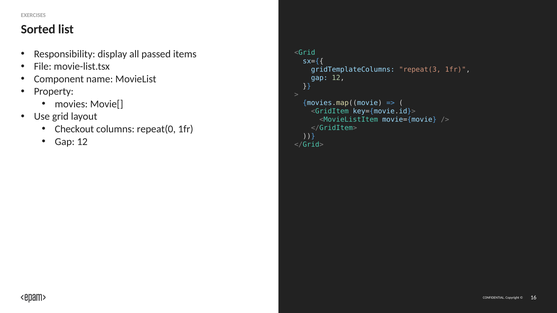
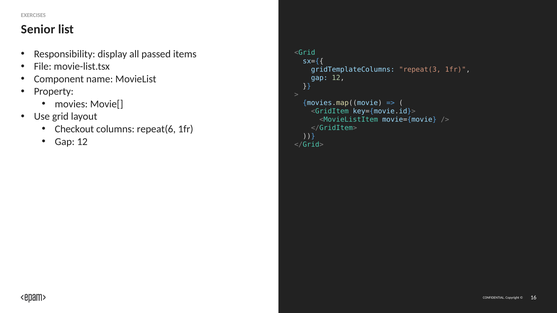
Sorted: Sorted -> Senior
repeat(0: repeat(0 -> repeat(6
